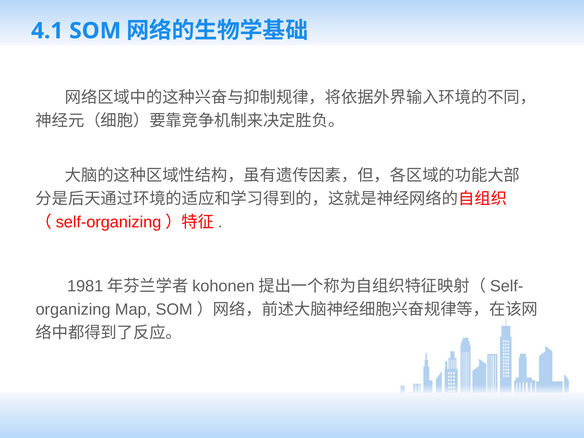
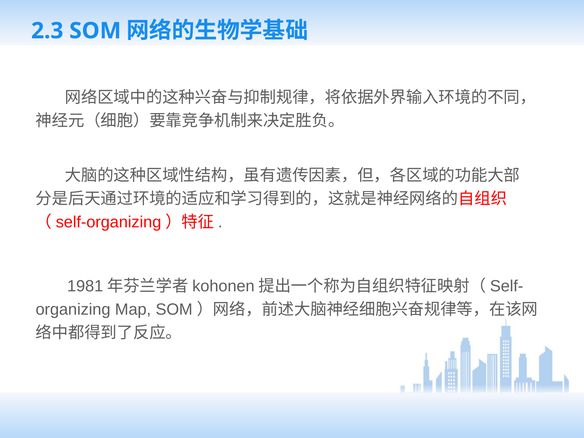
4.1: 4.1 -> 2.3
